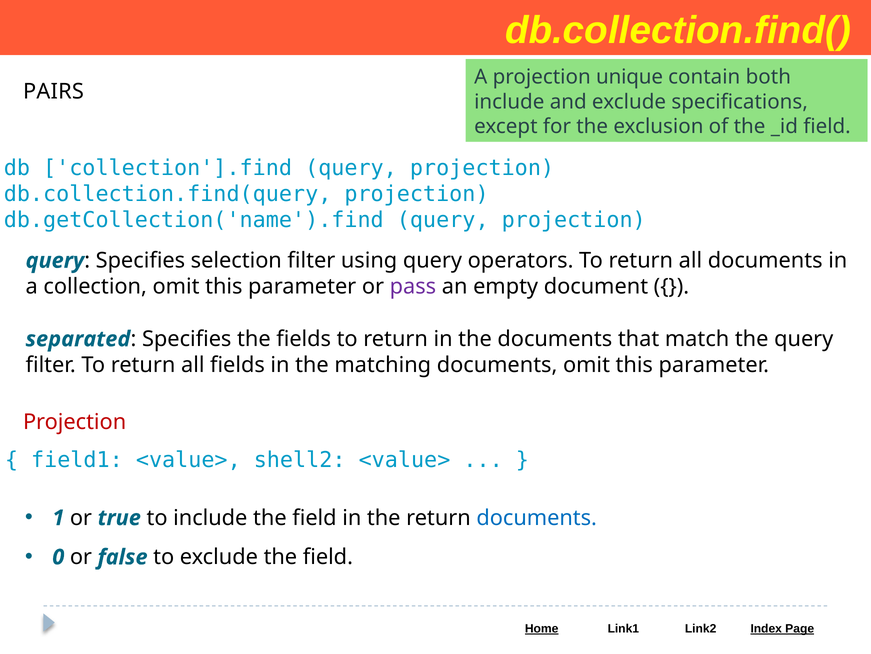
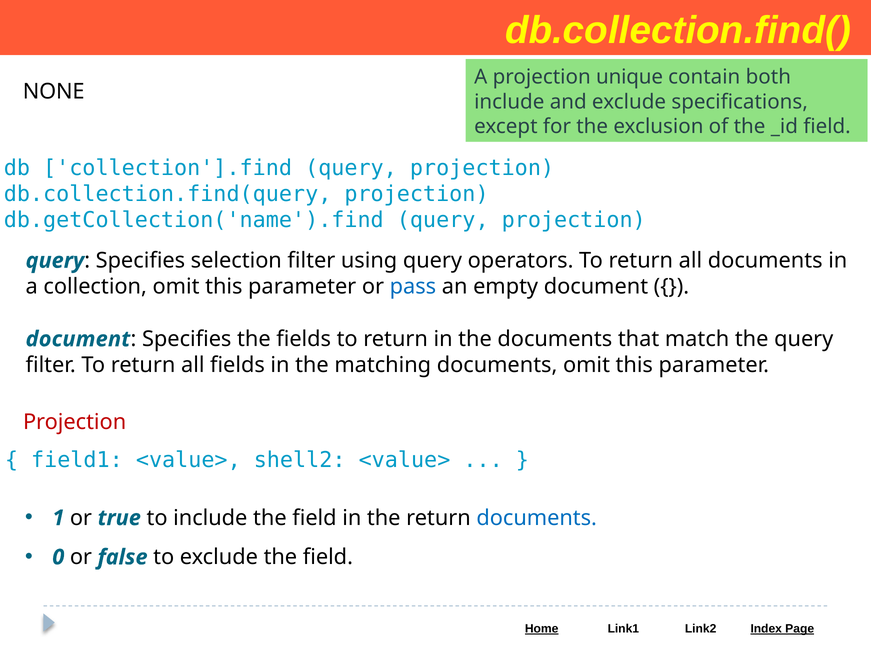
PAIRS: PAIRS -> NONE
pass colour: purple -> blue
separated at (78, 339): separated -> document
